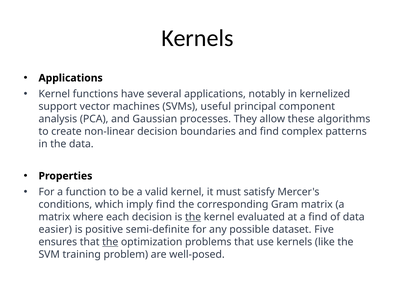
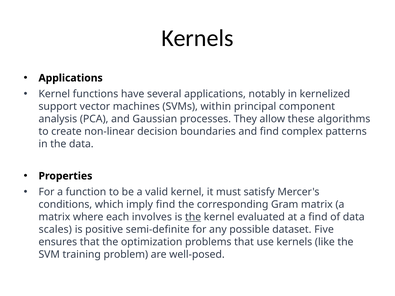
useful: useful -> within
each decision: decision -> involves
easier: easier -> scales
the at (110, 242) underline: present -> none
